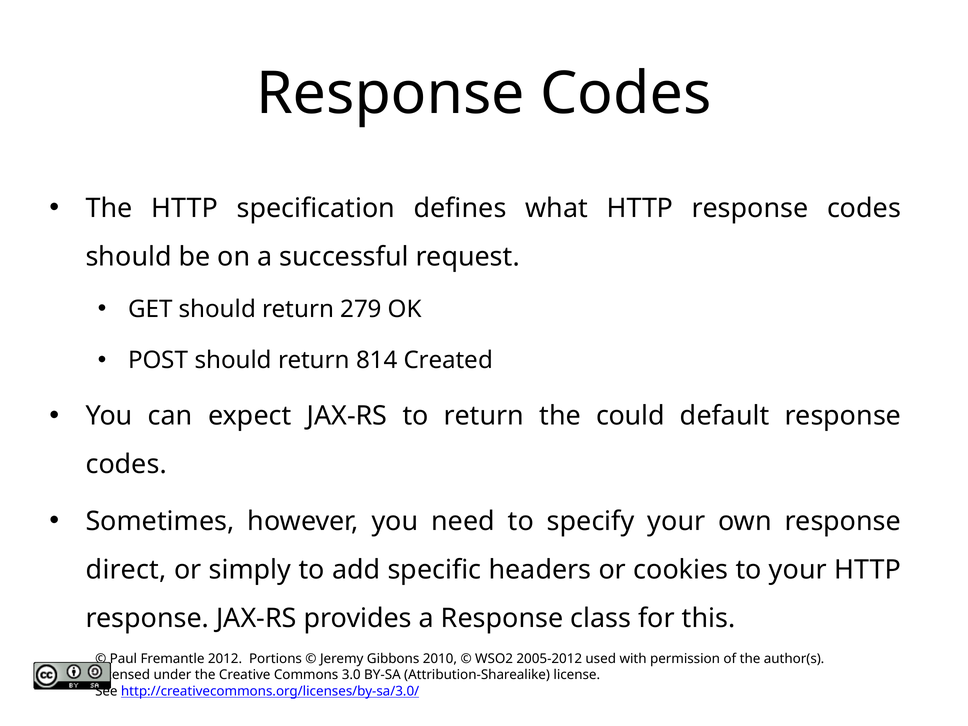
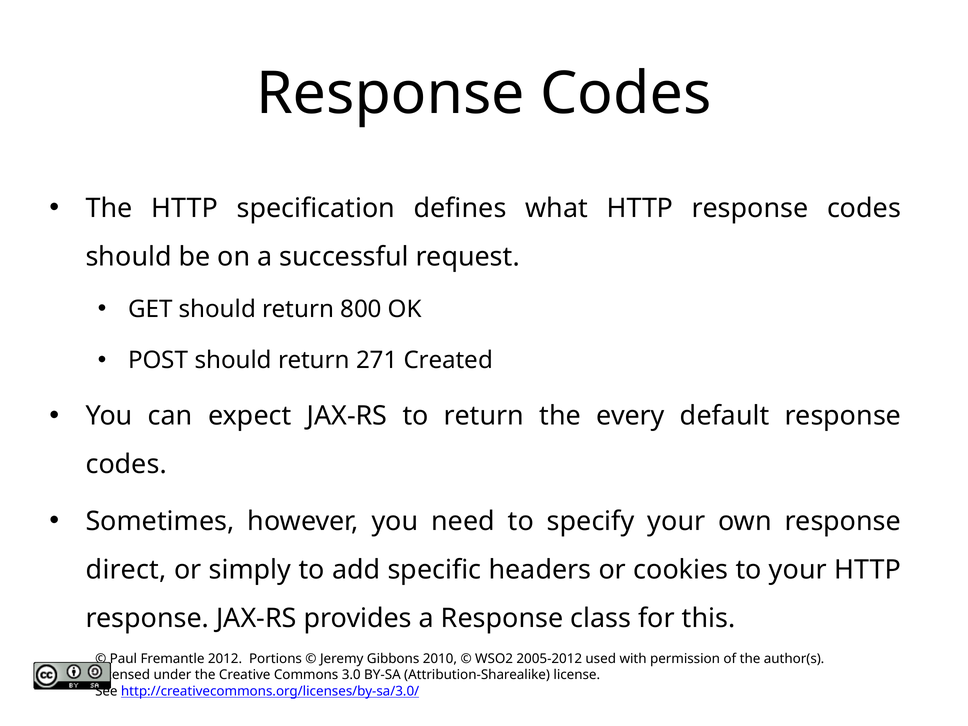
279: 279 -> 800
814: 814 -> 271
could: could -> every
